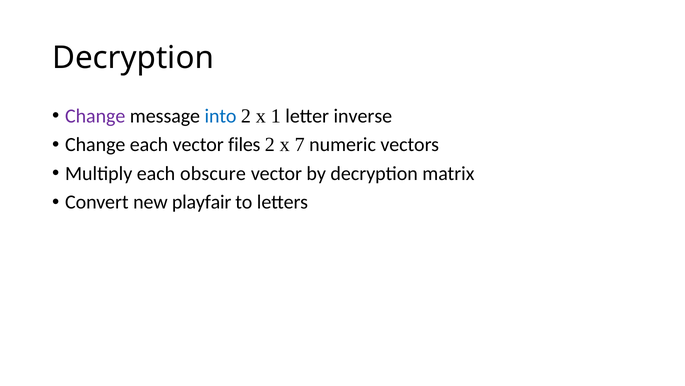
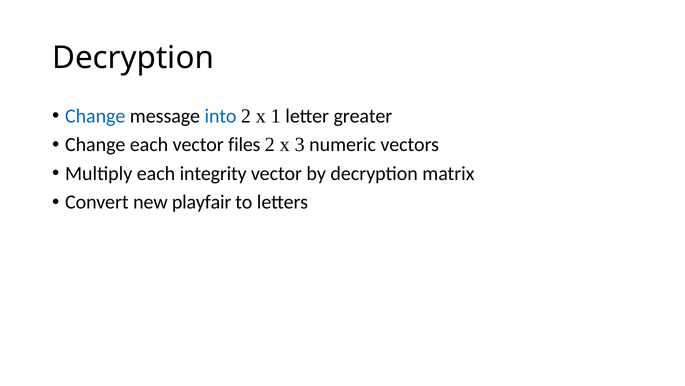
Change at (95, 116) colour: purple -> blue
inverse: inverse -> greater
7: 7 -> 3
obscure: obscure -> integrity
